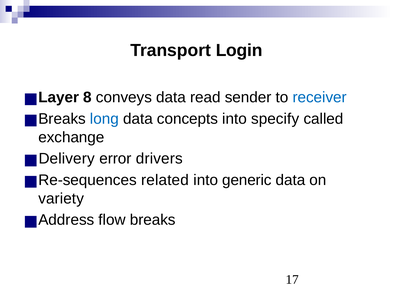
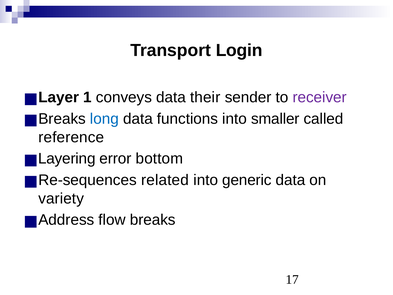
8: 8 -> 1
read: read -> their
receiver colour: blue -> purple
concepts: concepts -> functions
specify: specify -> smaller
exchange: exchange -> reference
Delivery: Delivery -> Layering
drivers: drivers -> bottom
